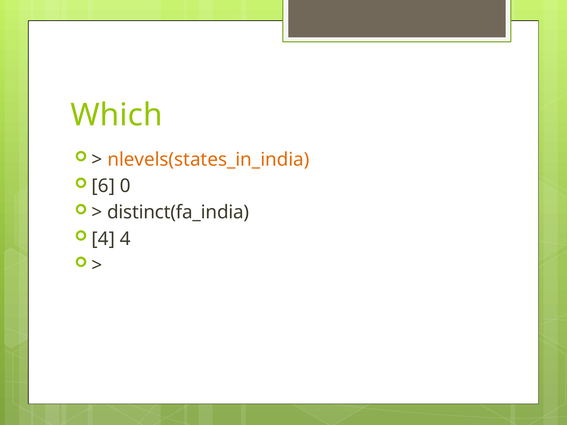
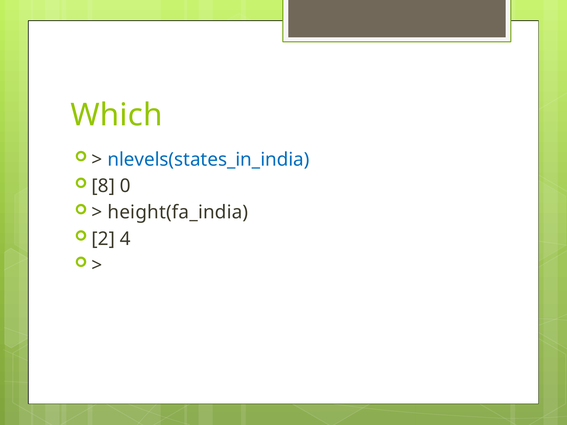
nlevels(states_in_india colour: orange -> blue
6: 6 -> 8
distinct(fa_india: distinct(fa_india -> height(fa_india
4 at (103, 239): 4 -> 2
